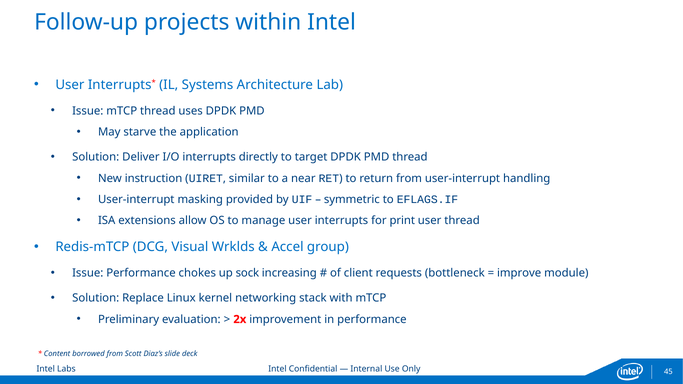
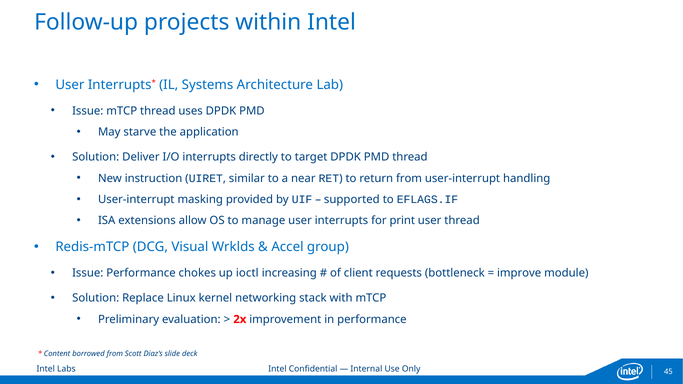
symmetric: symmetric -> supported
sock: sock -> ioctl
